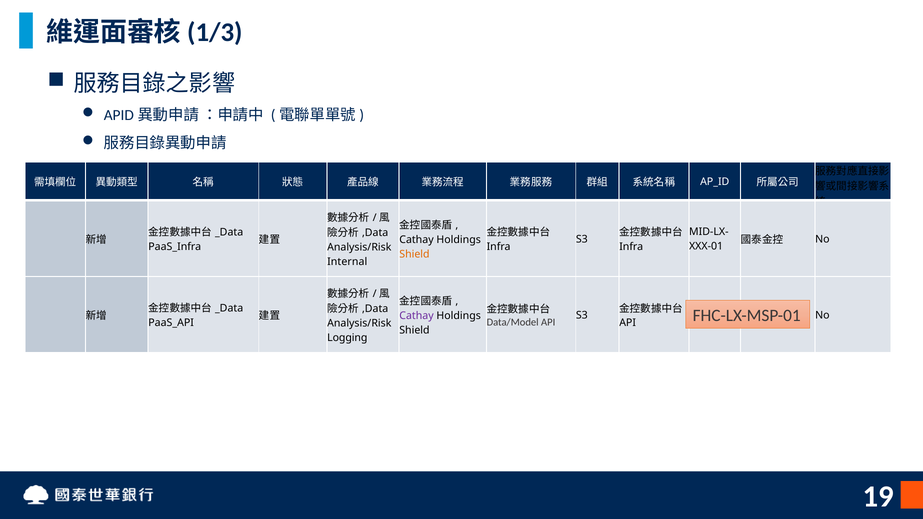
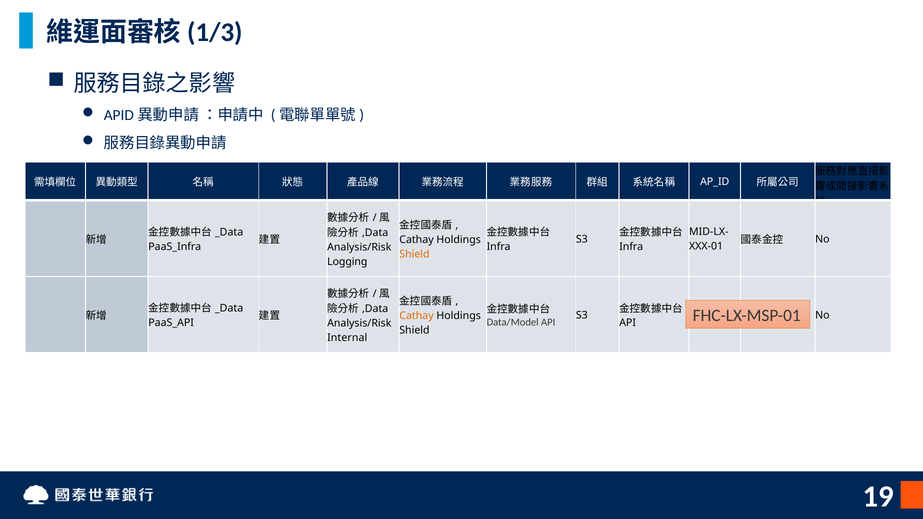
Internal: Internal -> Logging
Cathay at (417, 316) colour: purple -> orange
Logging: Logging -> Internal
